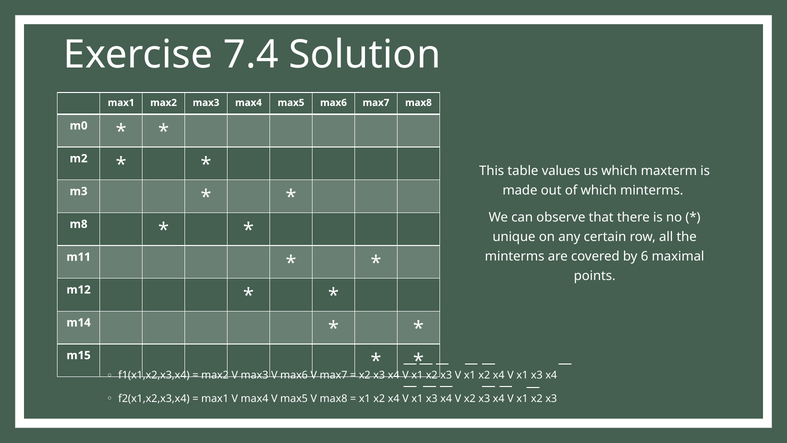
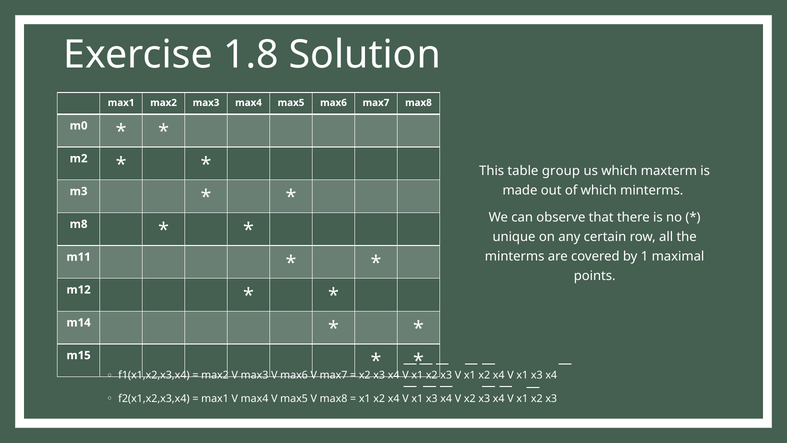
7.4: 7.4 -> 1.8
values: values -> group
6: 6 -> 1
